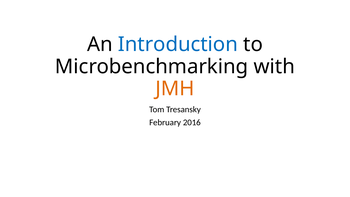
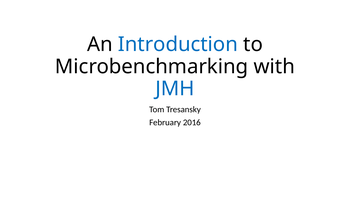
JMH colour: orange -> blue
